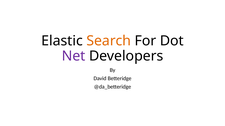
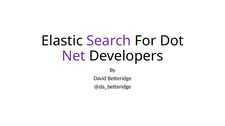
Search colour: orange -> purple
